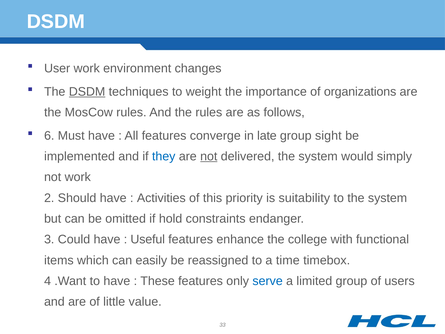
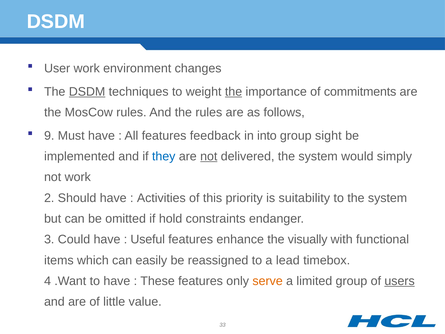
the at (234, 92) underline: none -> present
organizations: organizations -> commitments
6: 6 -> 9
converge: converge -> feedback
late: late -> into
college: college -> visually
time: time -> lead
serve colour: blue -> orange
users underline: none -> present
